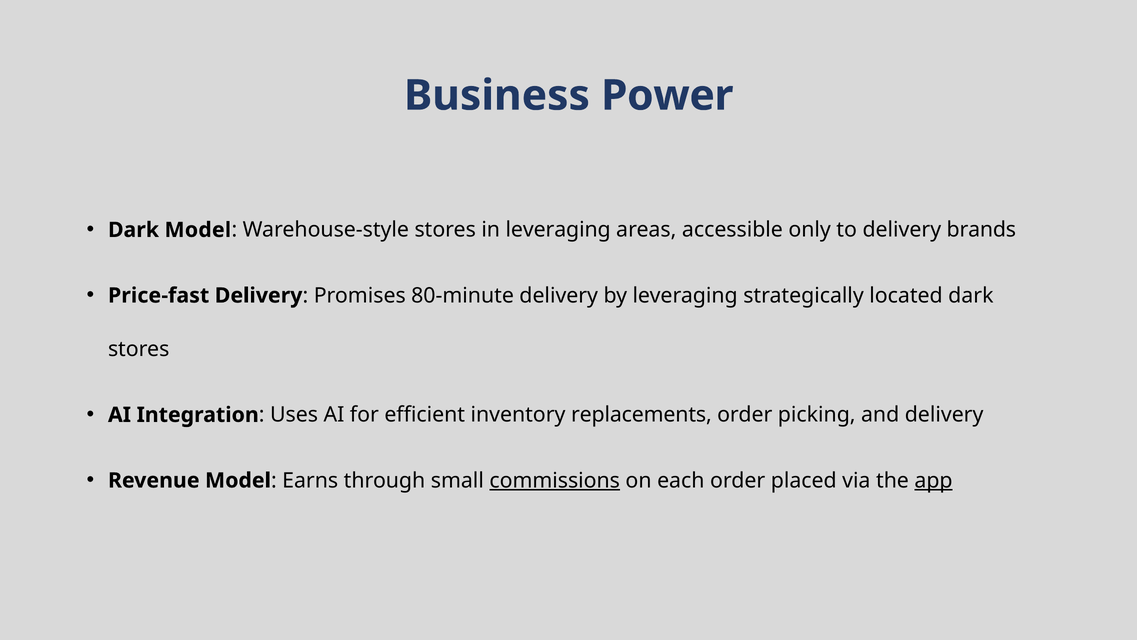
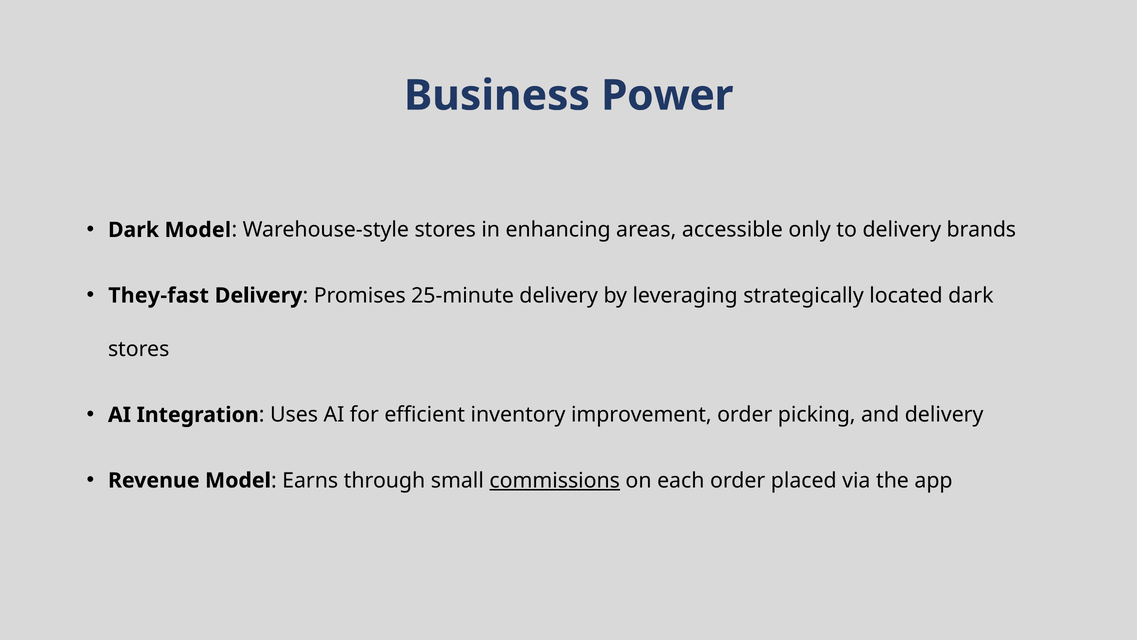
in leveraging: leveraging -> enhancing
Price-fast: Price-fast -> They-fast
80-minute: 80-minute -> 25-minute
replacements: replacements -> improvement
app underline: present -> none
